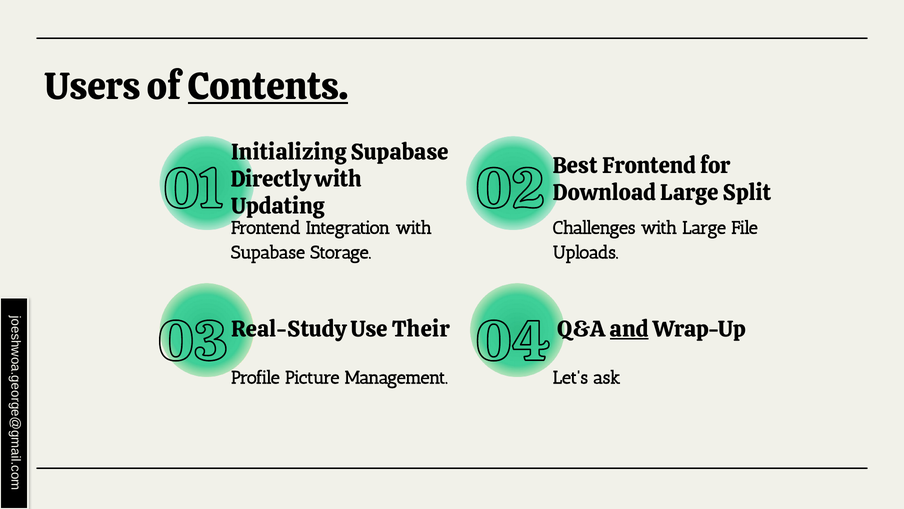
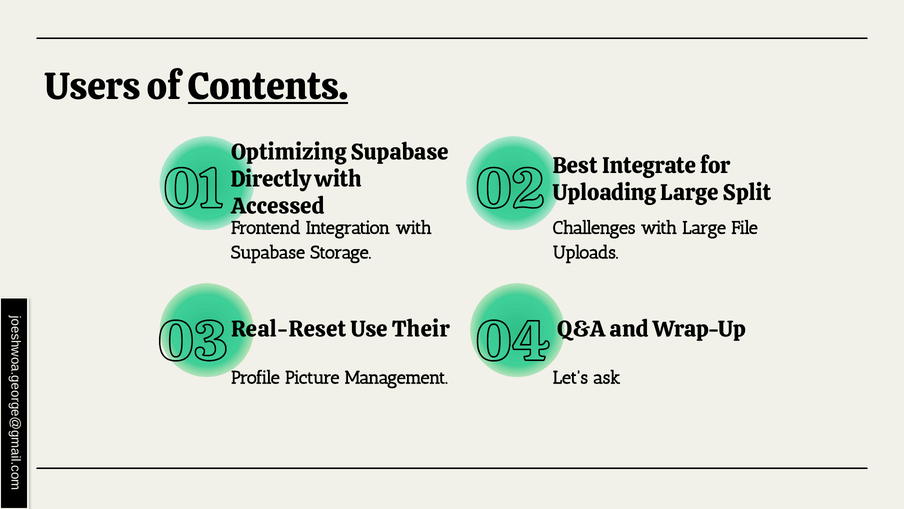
Initializing: Initializing -> Optimizing
Best Frontend: Frontend -> Integrate
Download: Download -> Uploading
Updating: Updating -> Accessed
Real-Study: Real-Study -> Real-Reset
and underline: present -> none
